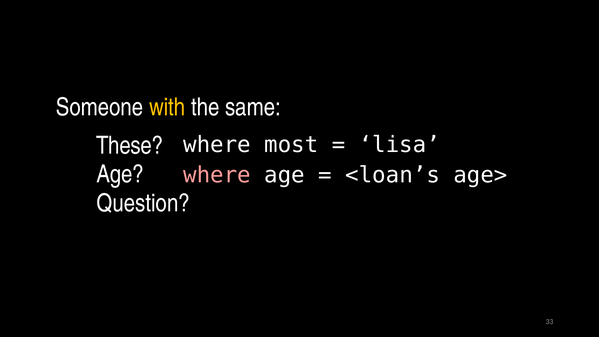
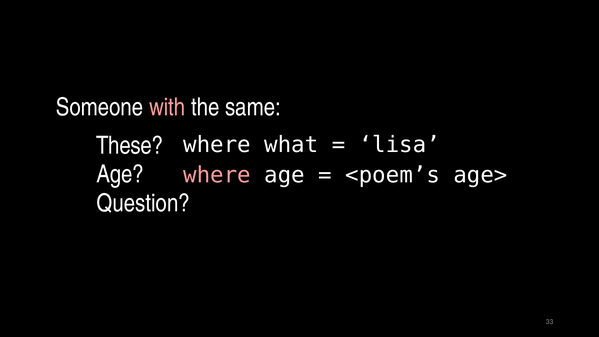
with colour: yellow -> pink
most: most -> what
<loan’s: <loan’s -> <poem’s
